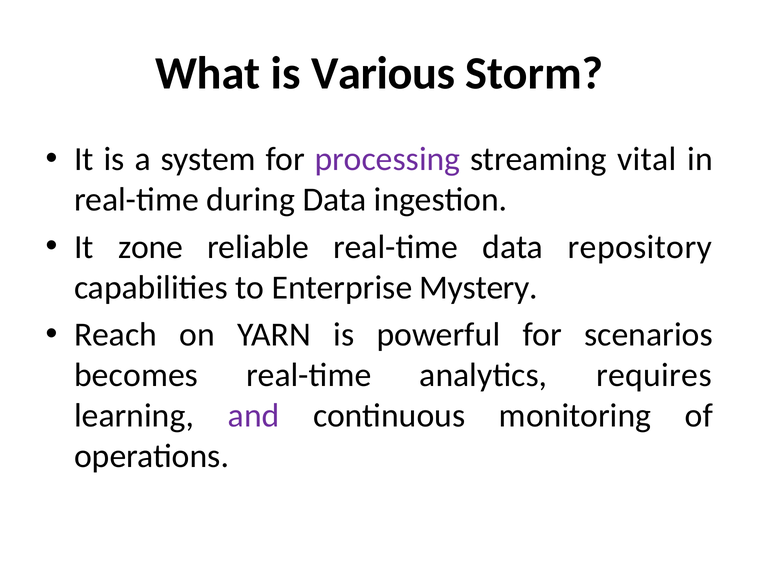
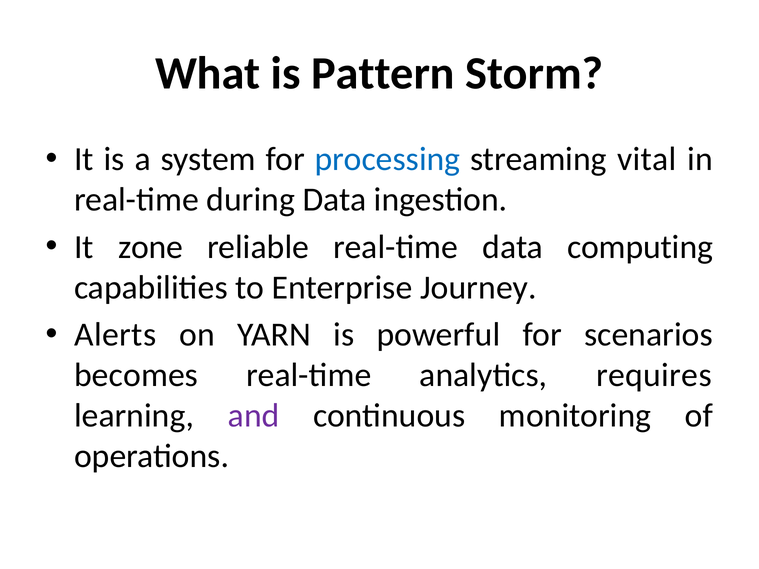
Various: Various -> Pattern
processing colour: purple -> blue
repository: repository -> computing
Mystery: Mystery -> Journey
Reach: Reach -> Alerts
